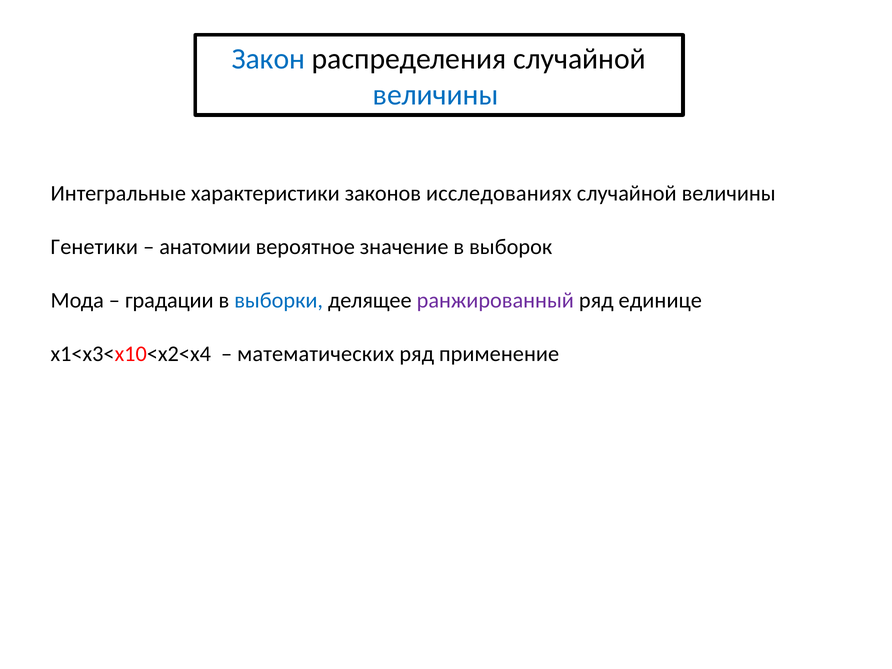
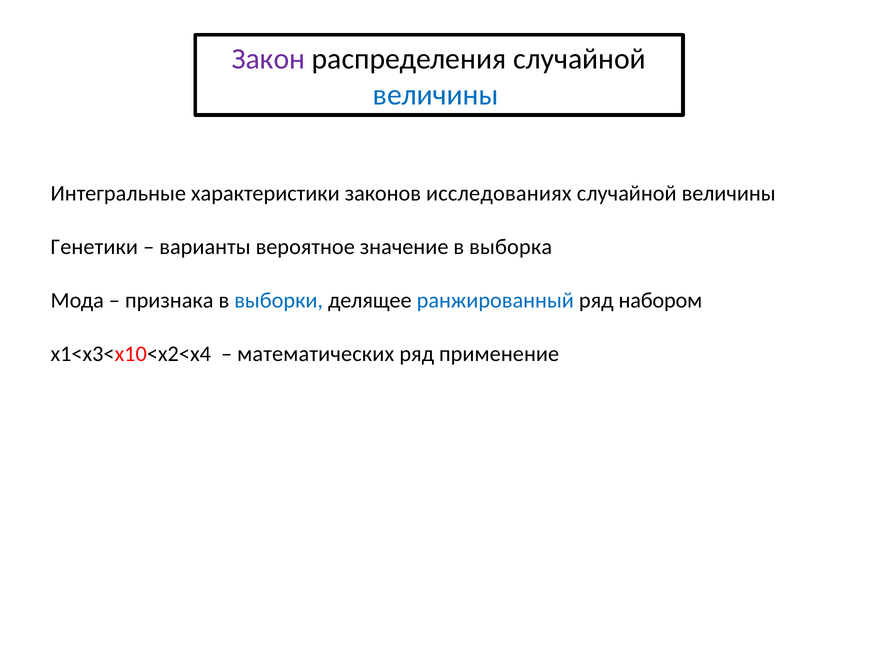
Закон colour: blue -> purple
анатомии: анатомии -> варианты
выборок: выборок -> выборка
градации: градации -> признака
ранжированный colour: purple -> blue
единице: единице -> набором
